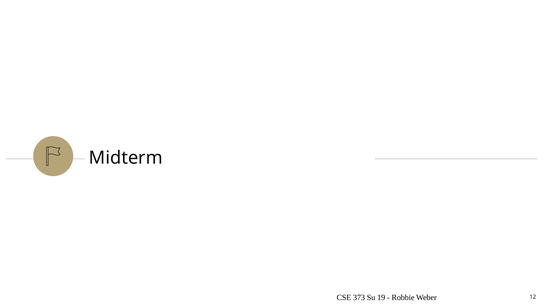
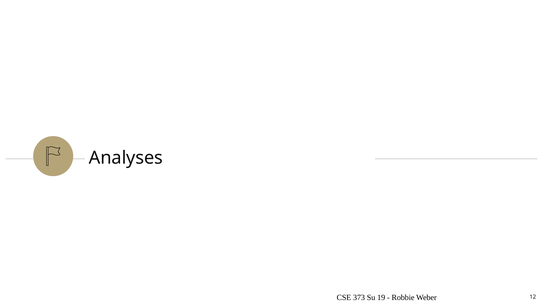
Midterm: Midterm -> Analyses
